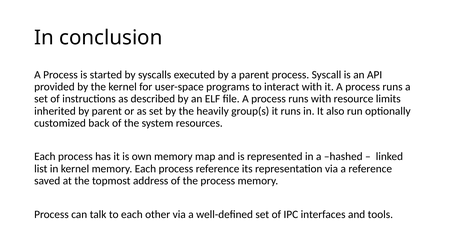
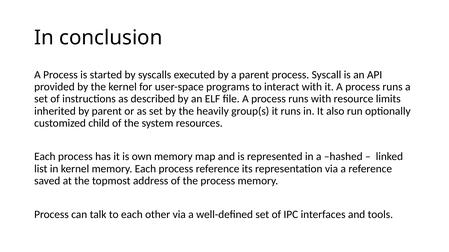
back: back -> child
